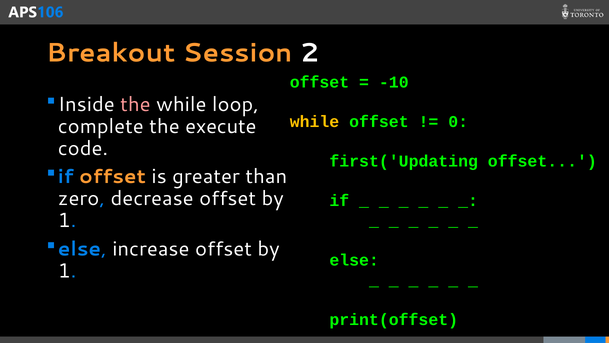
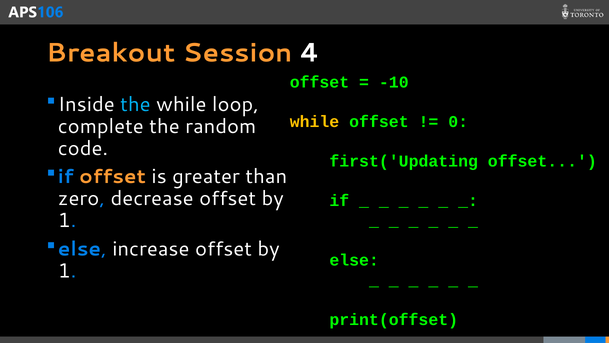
2: 2 -> 4
the at (135, 104) colour: pink -> light blue
execute: execute -> random
